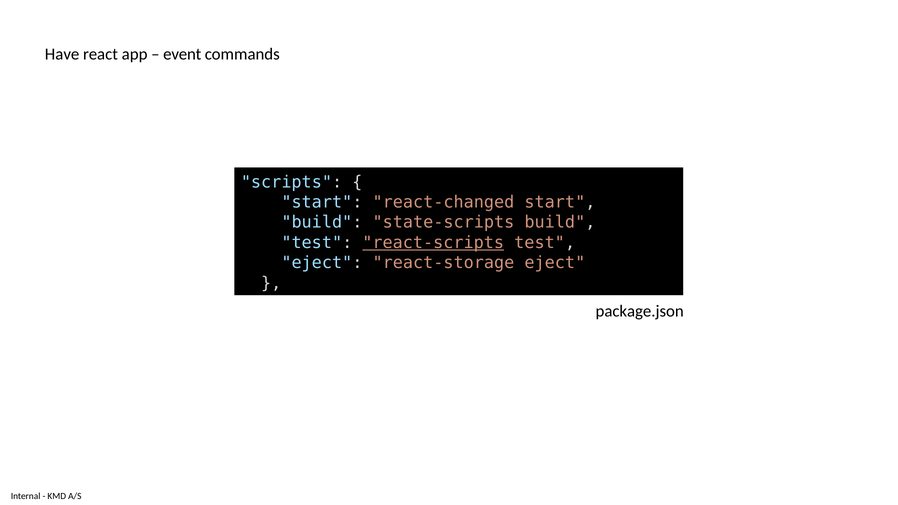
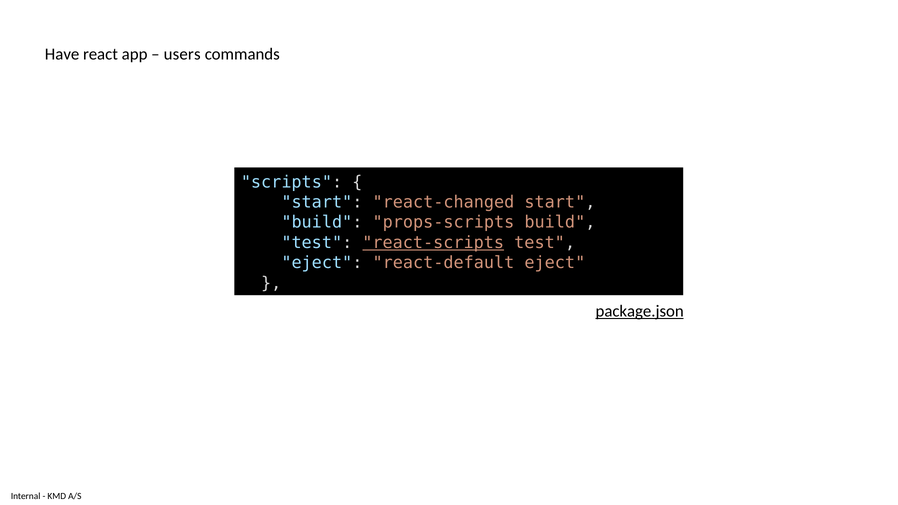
event: event -> users
state-scripts: state-scripts -> props-scripts
react-storage: react-storage -> react-default
package.json underline: none -> present
